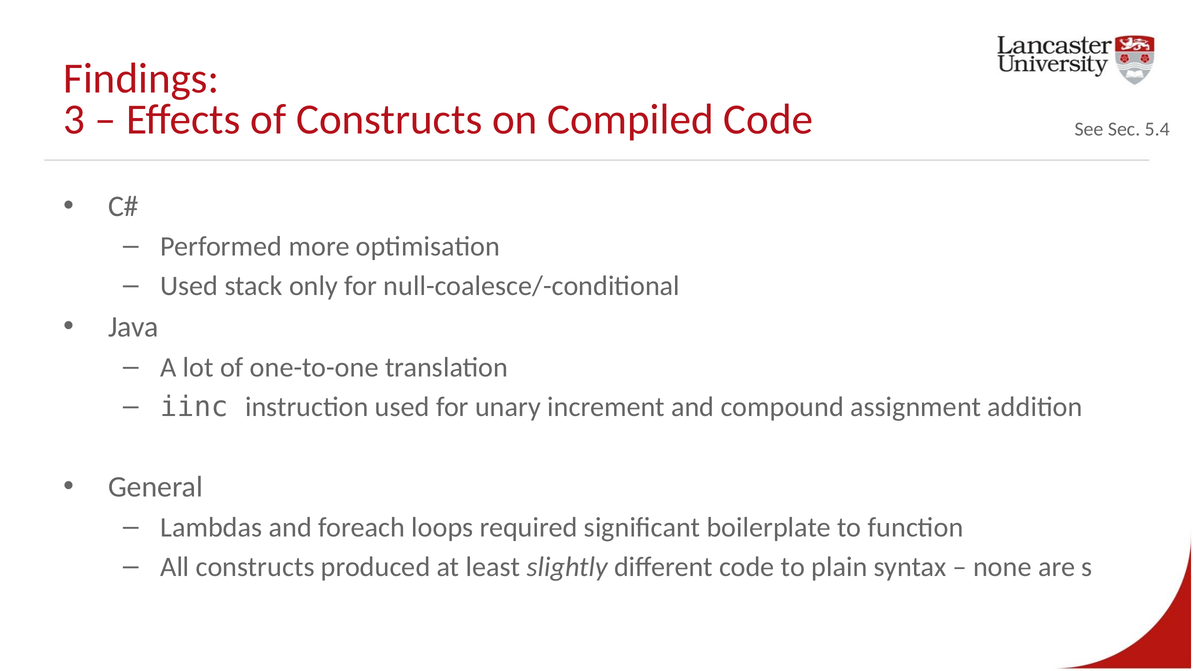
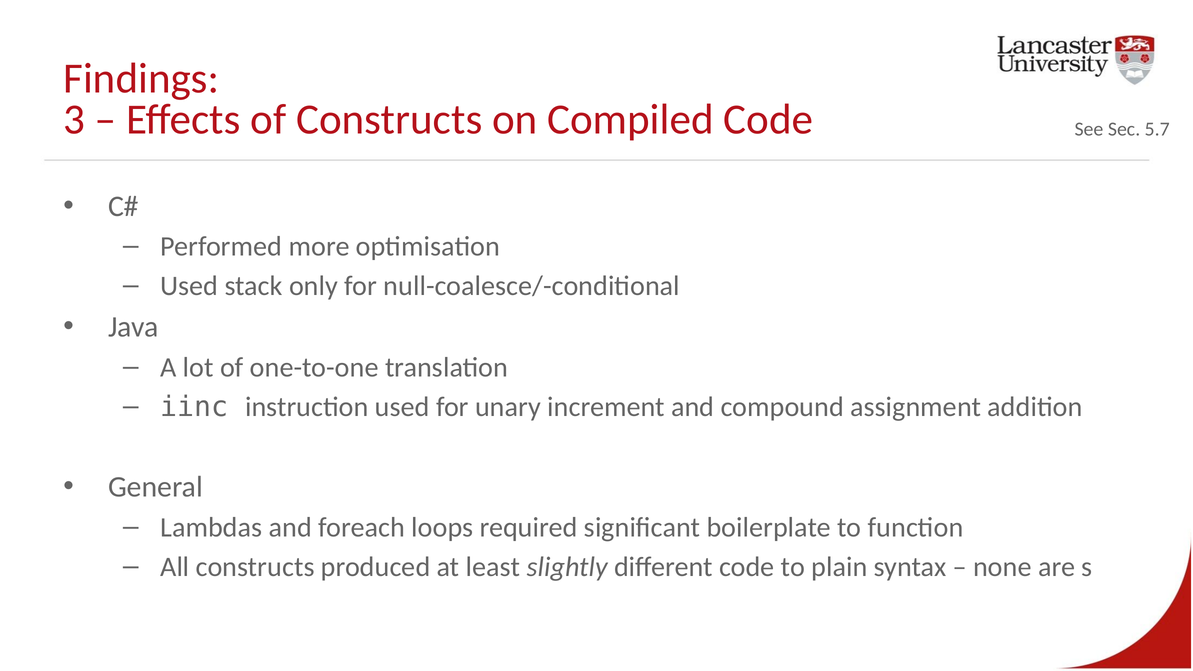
5.4: 5.4 -> 5.7
